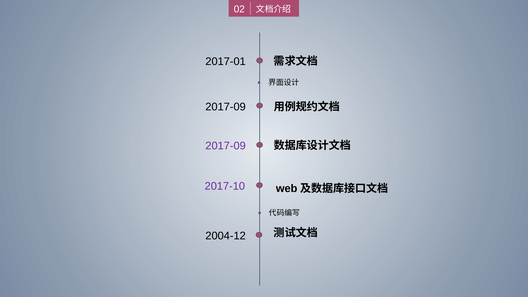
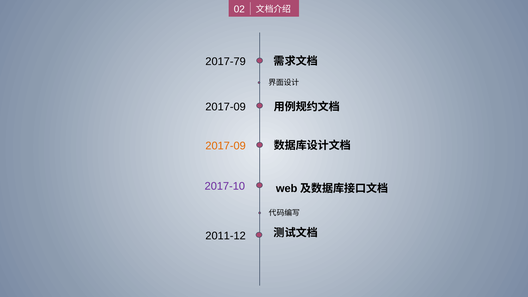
2017-01: 2017-01 -> 2017-79
2017-09 at (226, 146) colour: purple -> orange
2004-12: 2004-12 -> 2011-12
